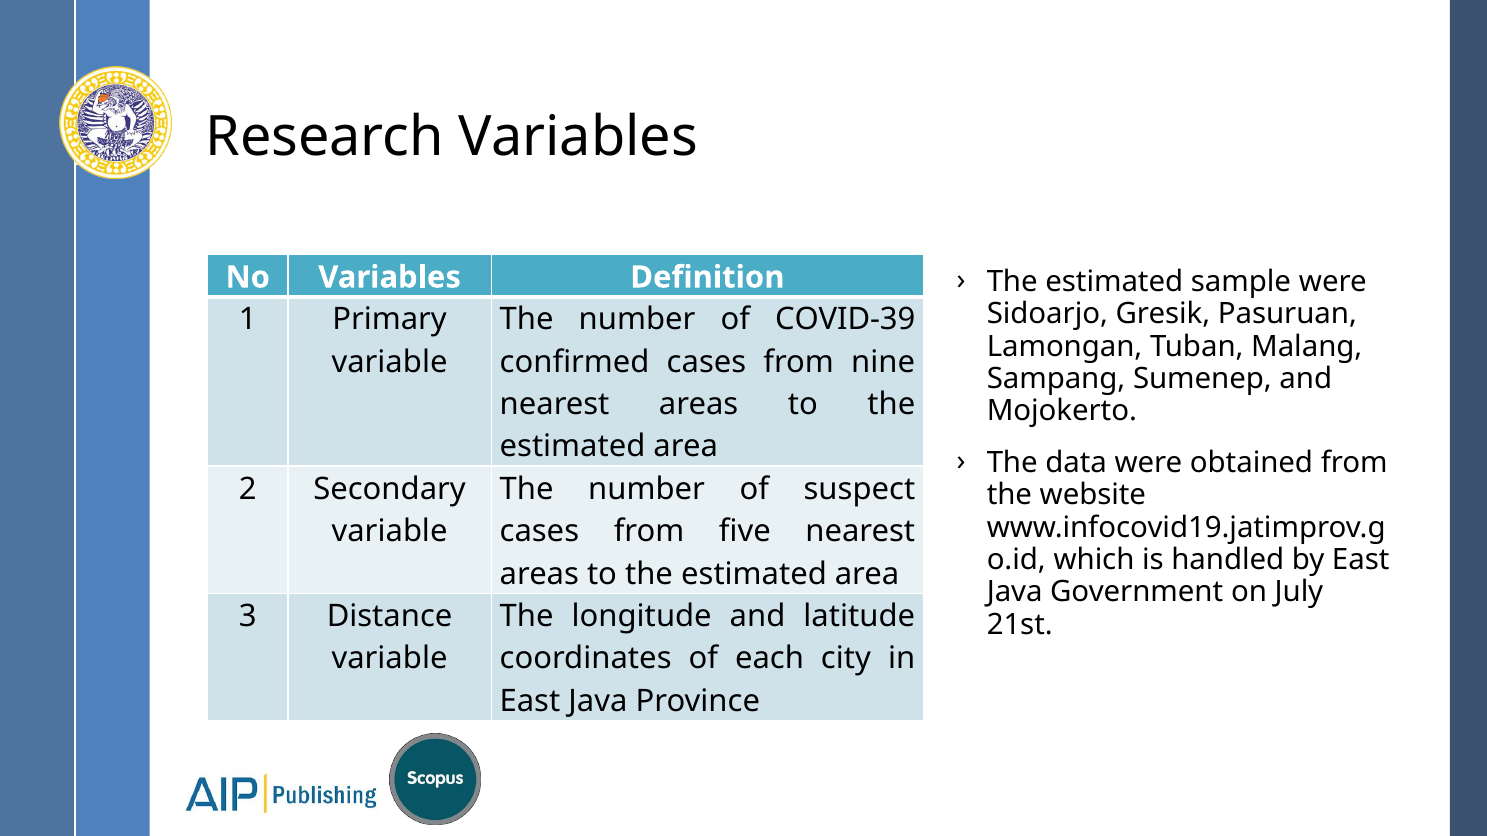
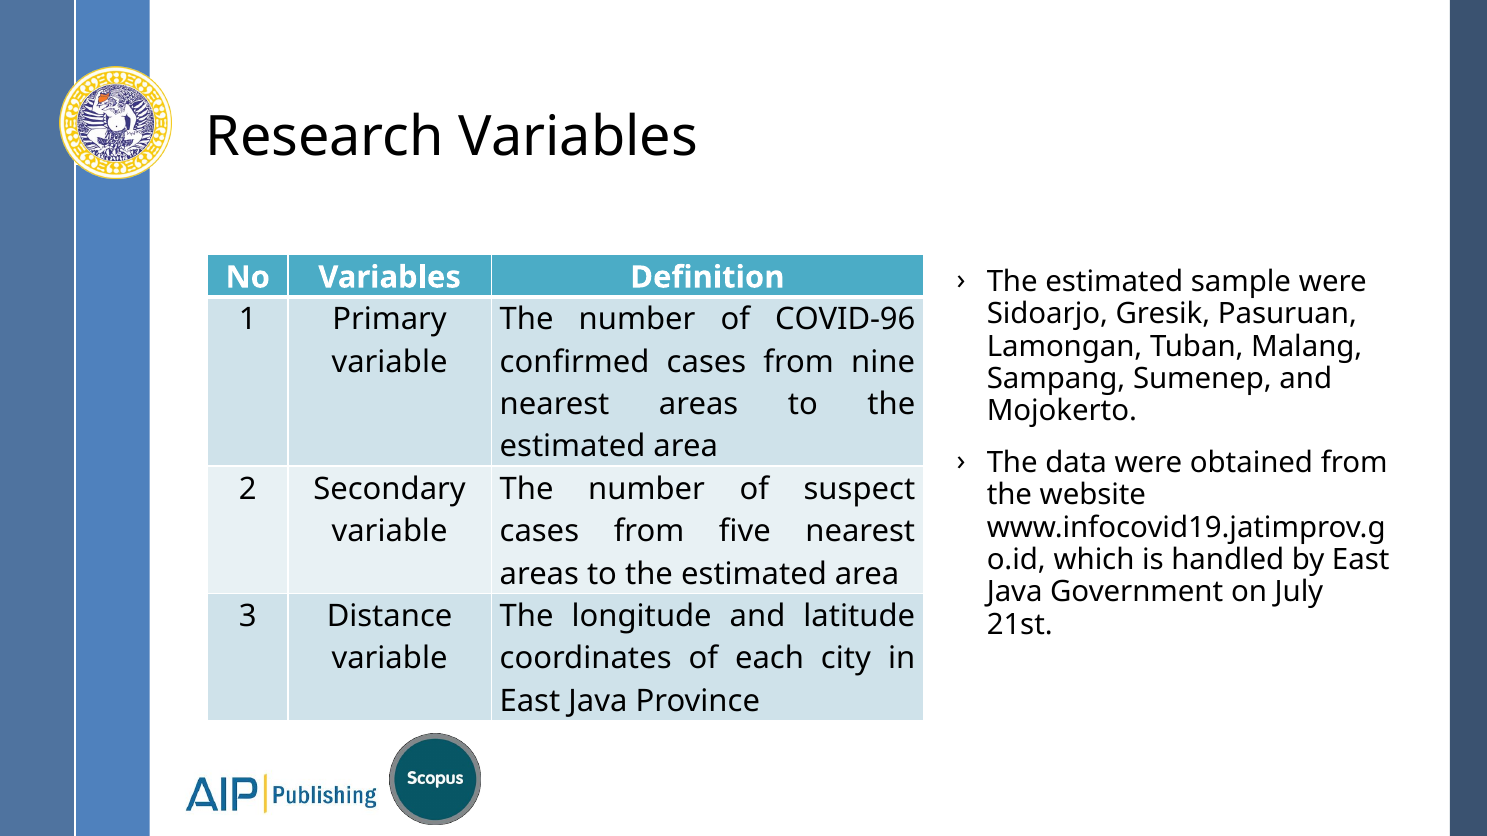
COVID-39: COVID-39 -> COVID-96
